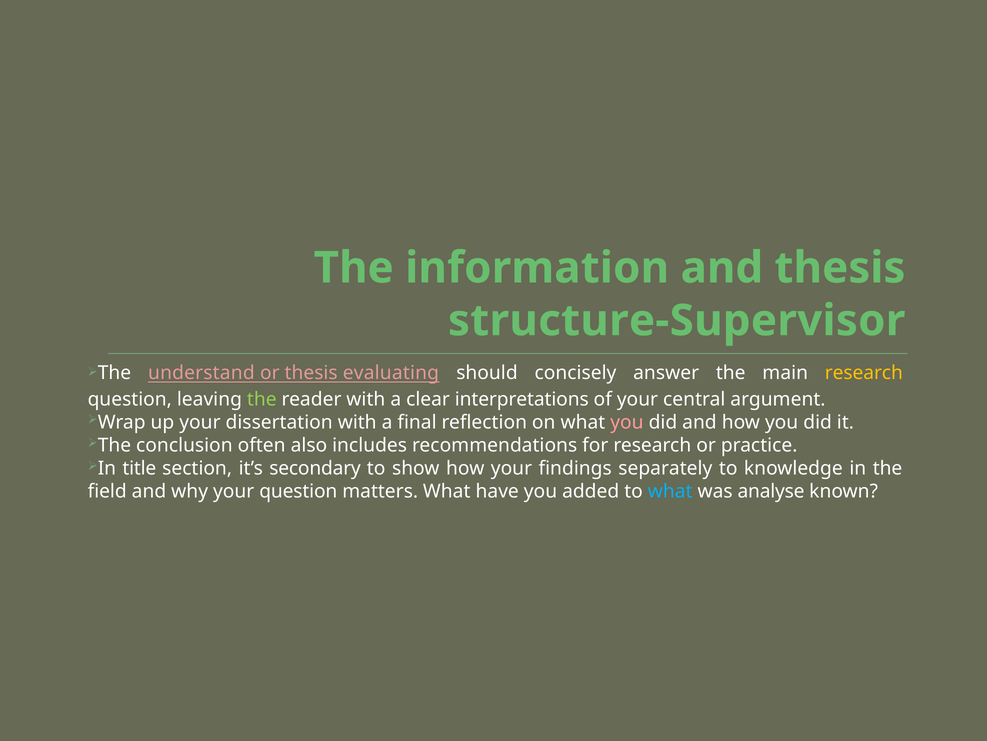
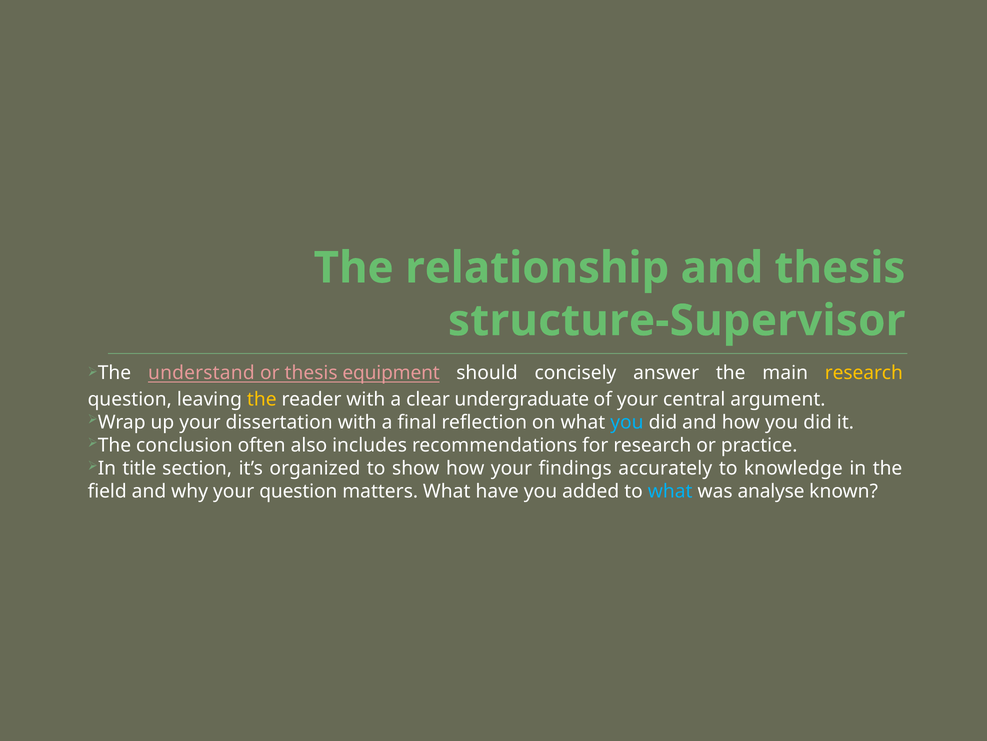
information: information -> relationship
evaluating: evaluating -> equipment
the at (262, 399) colour: light green -> yellow
interpretations: interpretations -> undergraduate
you at (627, 422) colour: pink -> light blue
secondary: secondary -> organized
separately: separately -> accurately
